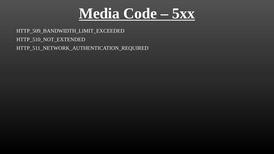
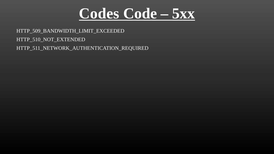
Media: Media -> Codes
